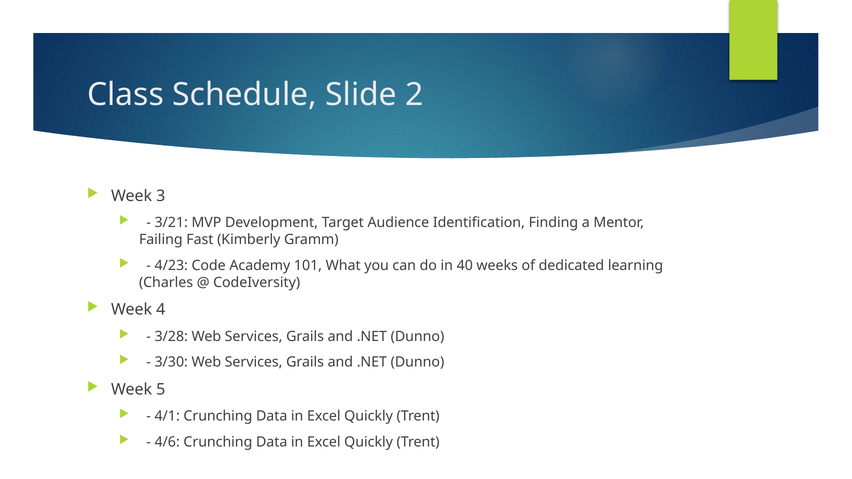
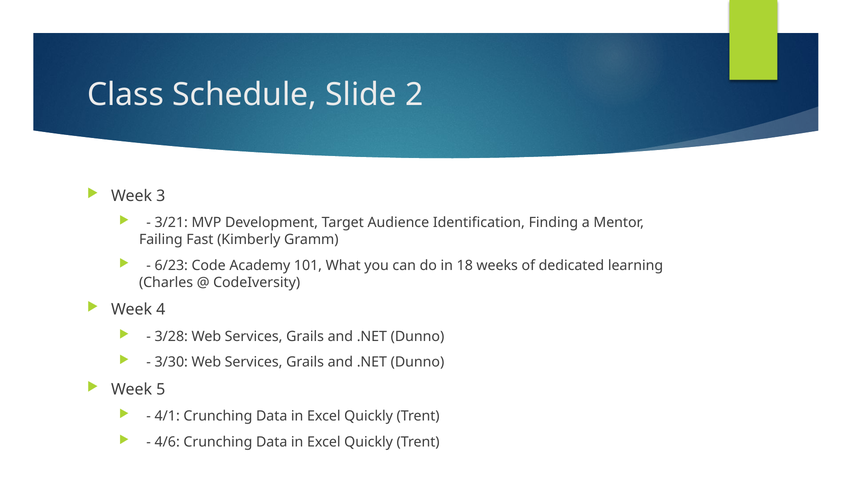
4/23: 4/23 -> 6/23
40: 40 -> 18
